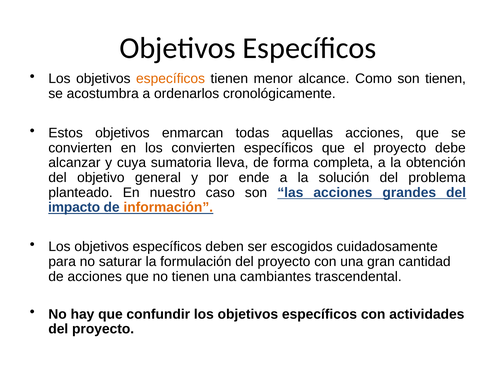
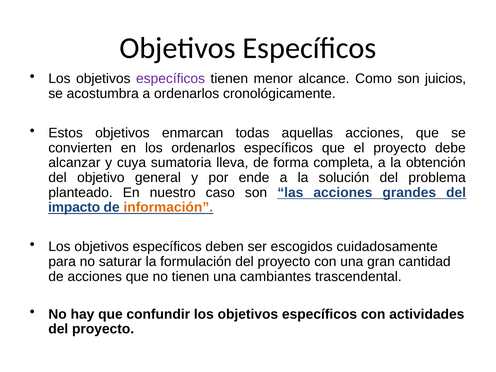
específicos at (171, 79) colour: orange -> purple
son tienen: tienen -> juicios
los convierten: convierten -> ordenarlos
